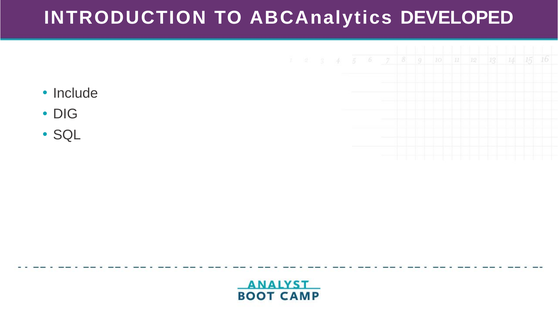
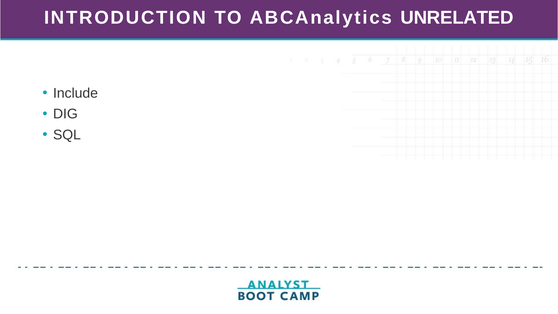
DEVELOPED: DEVELOPED -> UNRELATED
